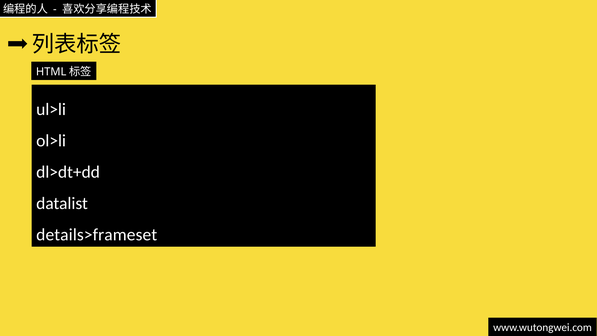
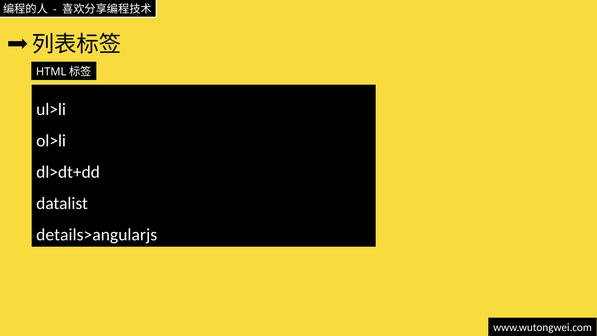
details>frameset: details>frameset -> details>angularjs
